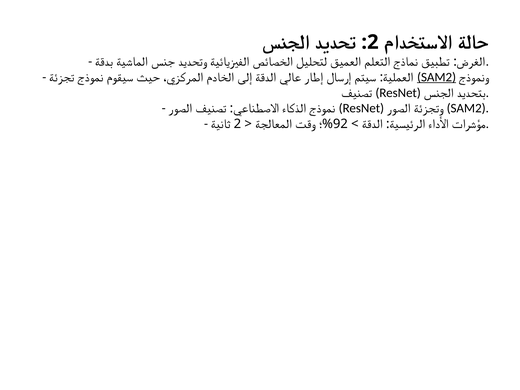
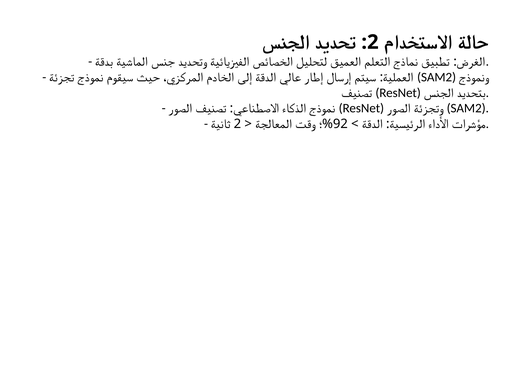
SAM2 at (437, 77) underline: present -> none
